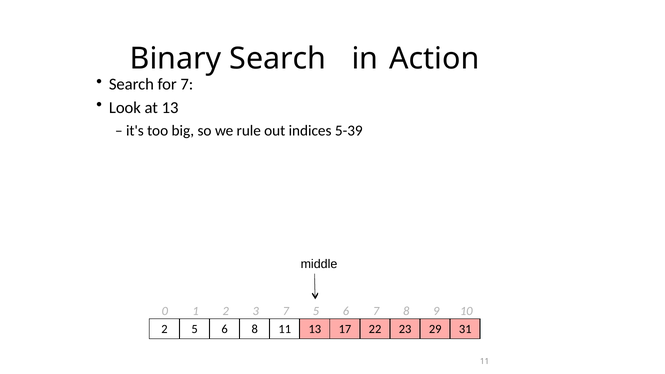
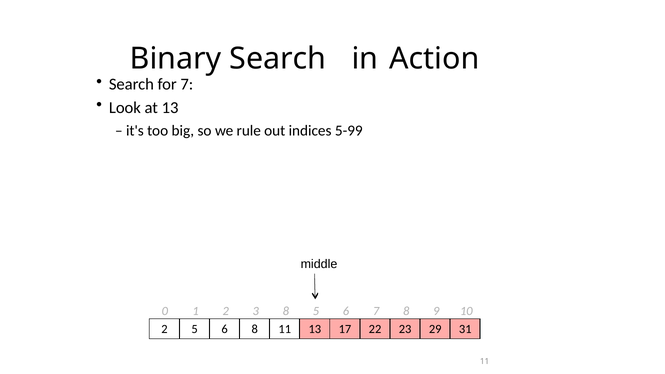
5-39: 5-39 -> 5-99
3 7: 7 -> 8
